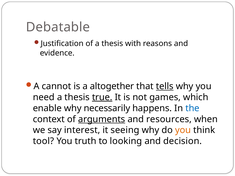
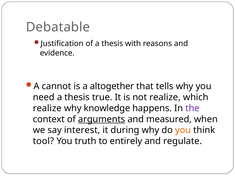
tells underline: present -> none
true underline: present -> none
not games: games -> realize
enable at (47, 108): enable -> realize
necessarily: necessarily -> knowledge
the colour: blue -> purple
resources: resources -> measured
seeing: seeing -> during
looking: looking -> entirely
decision: decision -> regulate
